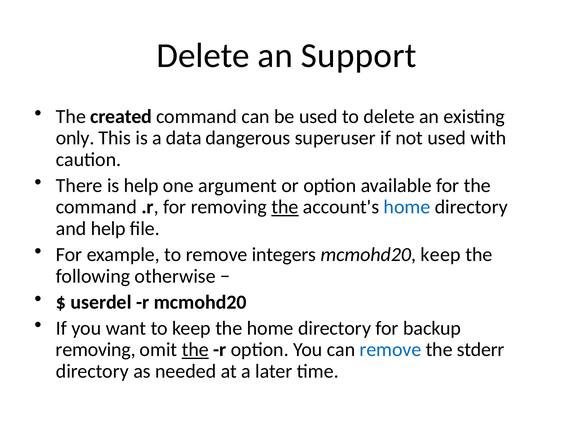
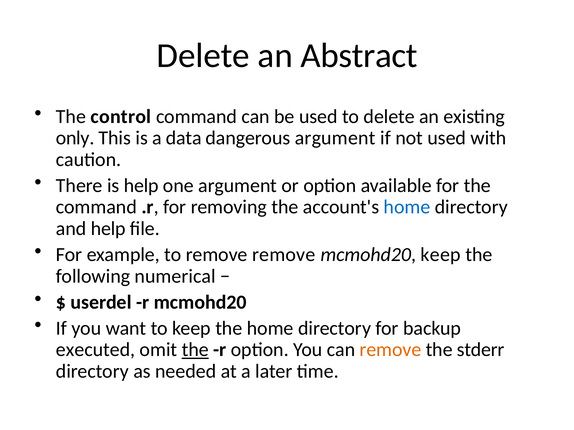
Support: Support -> Abstract
created: created -> control
dangerous superuser: superuser -> argument
the at (285, 207) underline: present -> none
remove integers: integers -> remove
otherwise: otherwise -> numerical
removing at (96, 350): removing -> executed
remove at (390, 350) colour: blue -> orange
